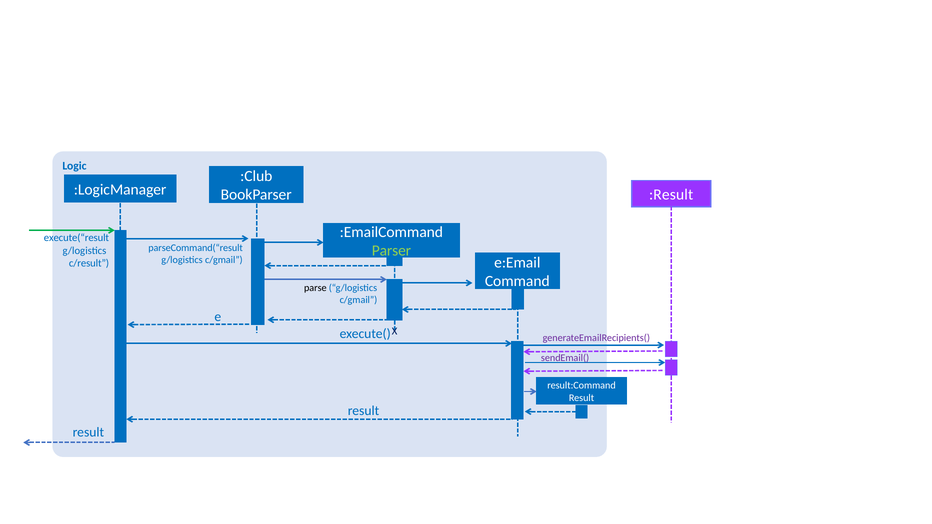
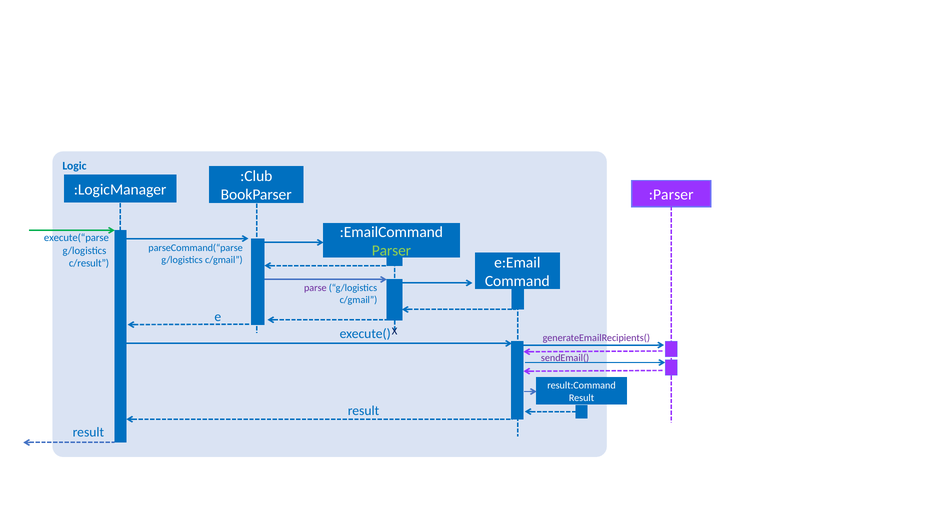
:Result: :Result -> :Parser
execute(“result: execute(“result -> execute(“parse
parseCommand(“result: parseCommand(“result -> parseCommand(“parse
parse colour: black -> purple
